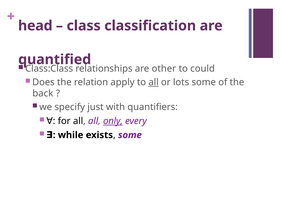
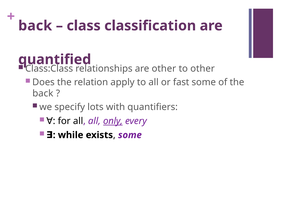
head at (35, 26): head -> back
to could: could -> other
all at (154, 82) underline: present -> none
lots: lots -> fast
just: just -> lots
